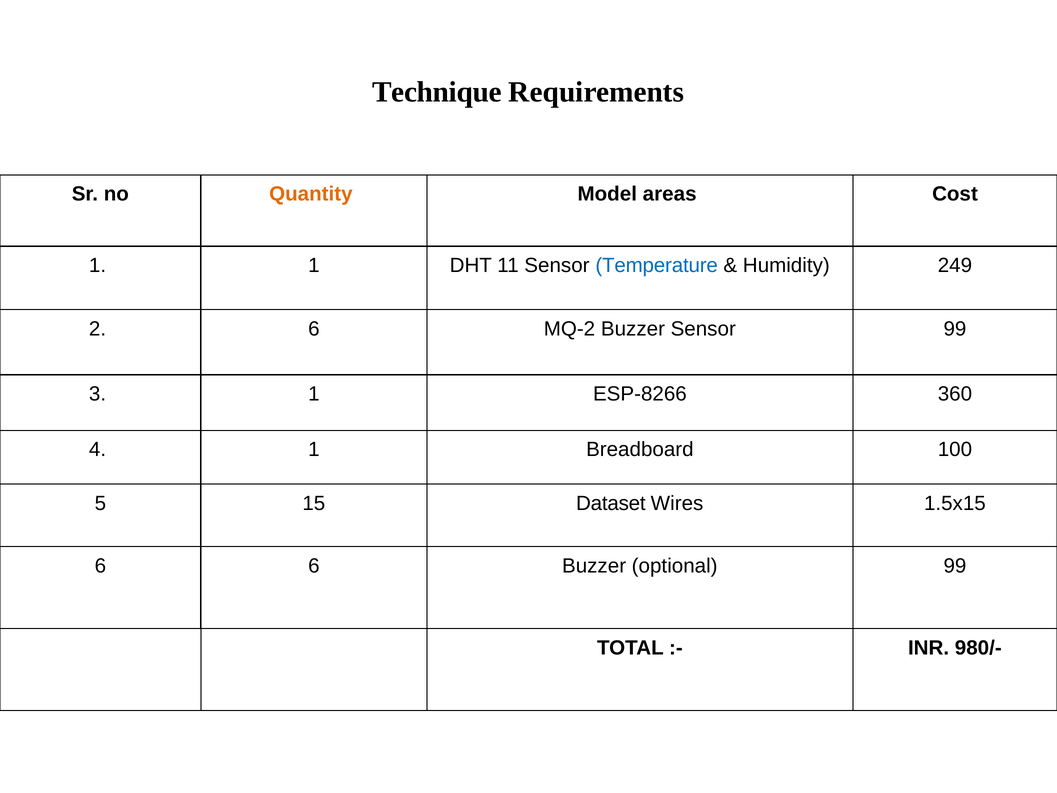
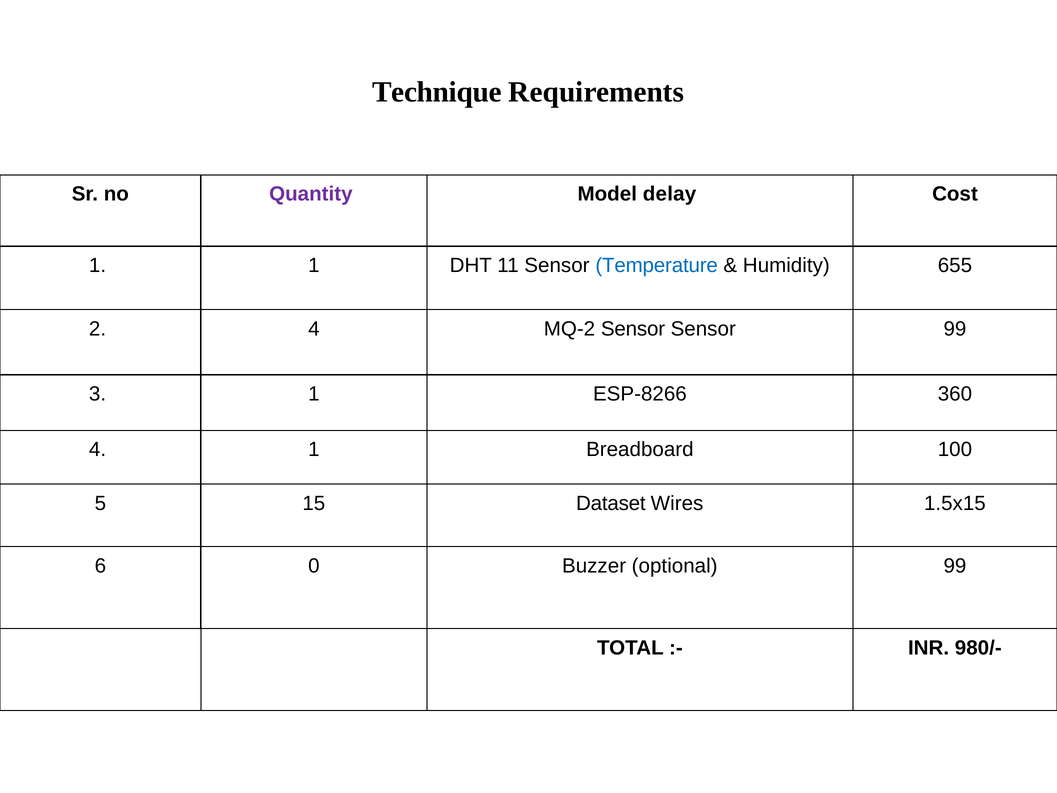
Quantity colour: orange -> purple
areas: areas -> delay
249: 249 -> 655
2 6: 6 -> 4
MQ-2 Buzzer: Buzzer -> Sensor
6 6: 6 -> 0
